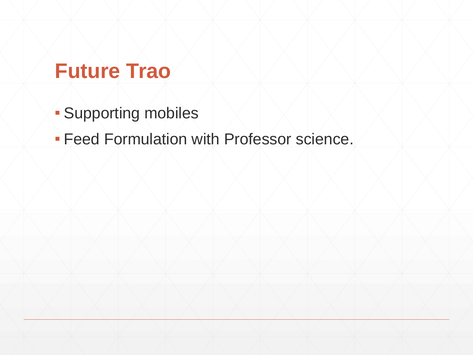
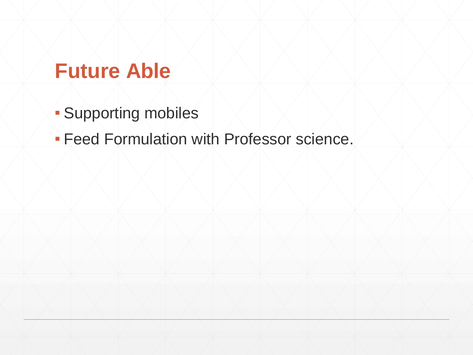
Trao: Trao -> Able
